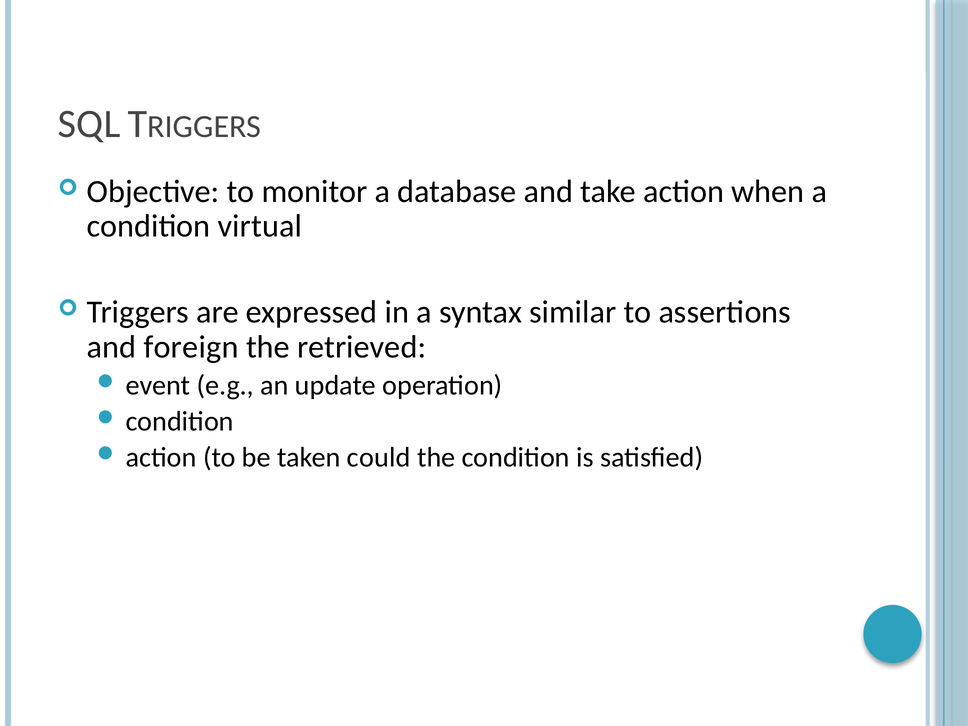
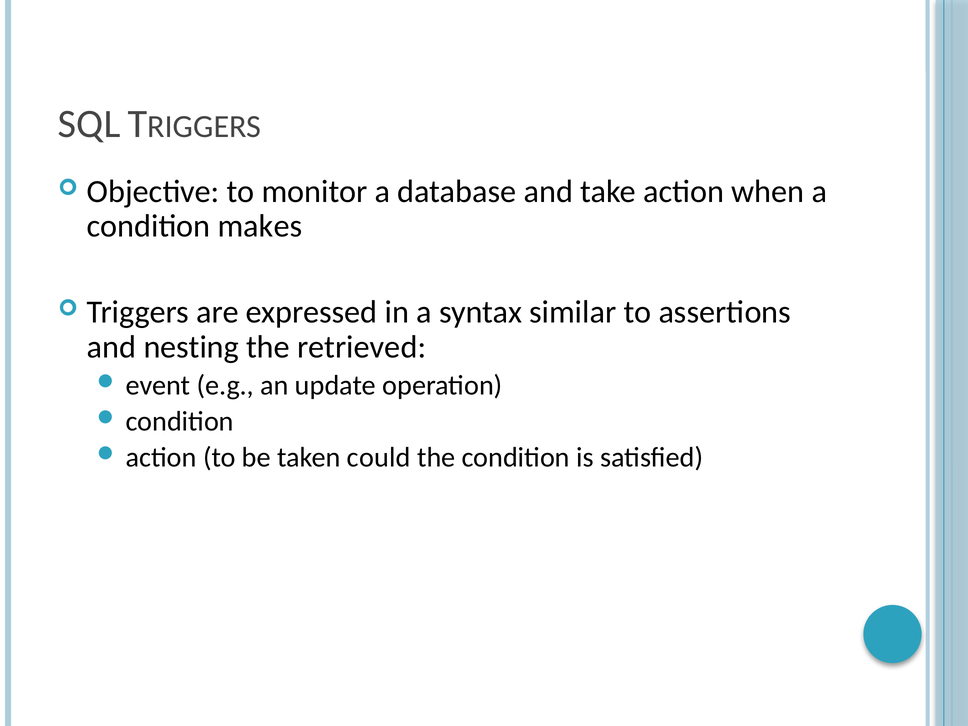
virtual: virtual -> makes
foreign: foreign -> nesting
